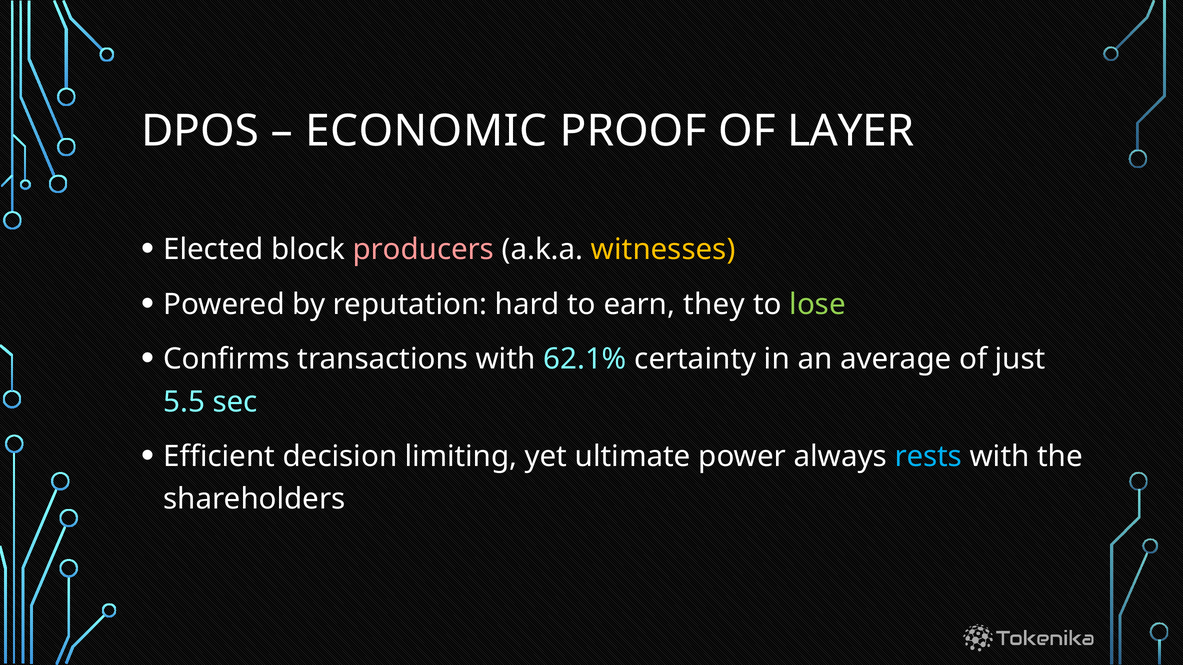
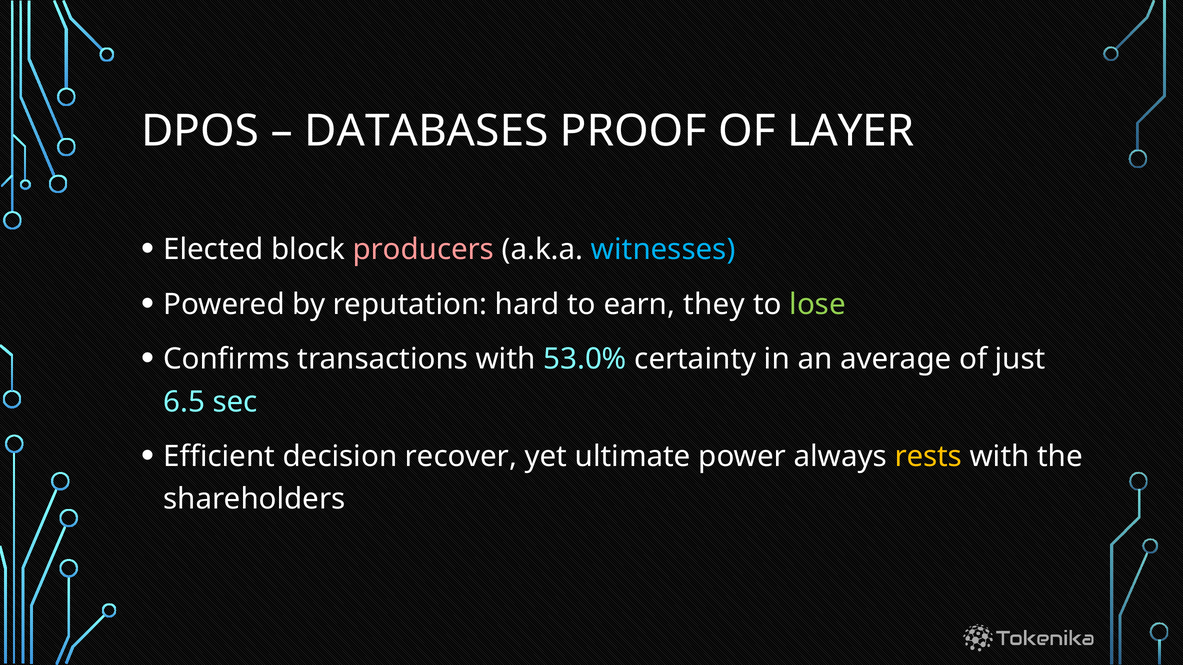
ECONOMIC: ECONOMIC -> DATABASES
witnesses colour: yellow -> light blue
62.1%: 62.1% -> 53.0%
5.5: 5.5 -> 6.5
limiting: limiting -> recover
rests colour: light blue -> yellow
